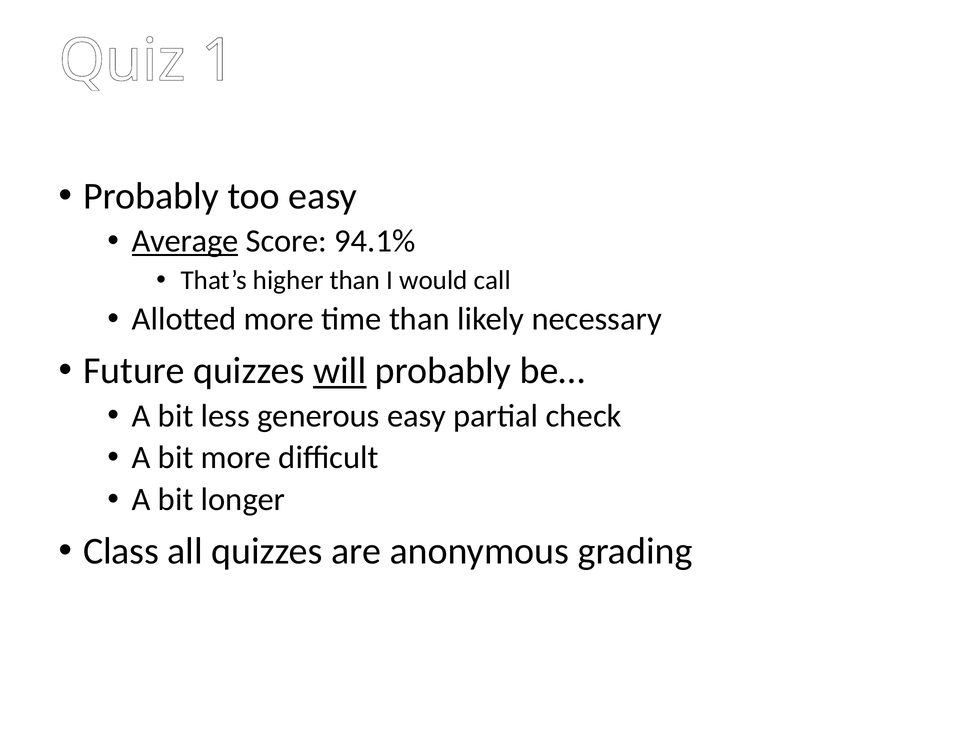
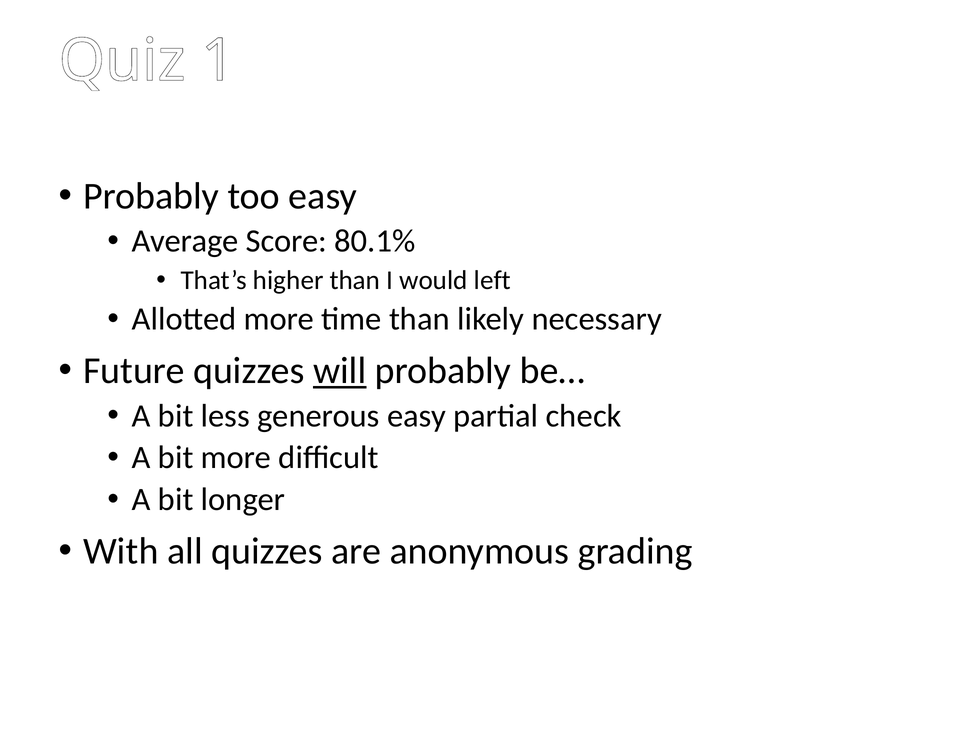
Average underline: present -> none
94.1%: 94.1% -> 80.1%
call: call -> left
Class: Class -> With
